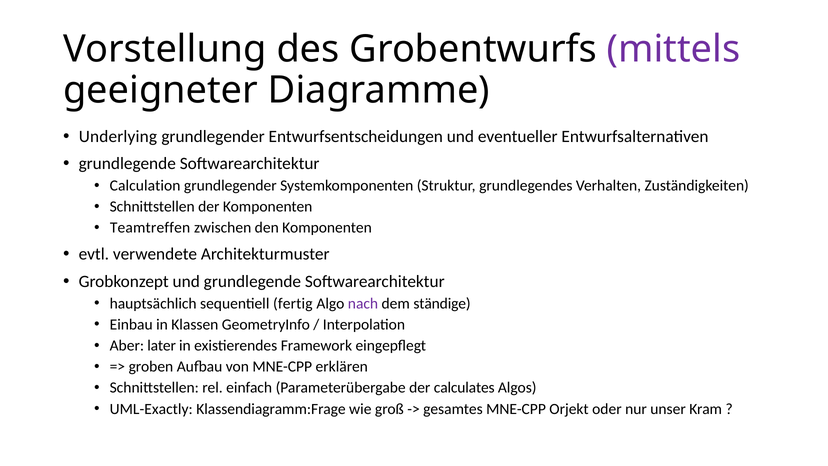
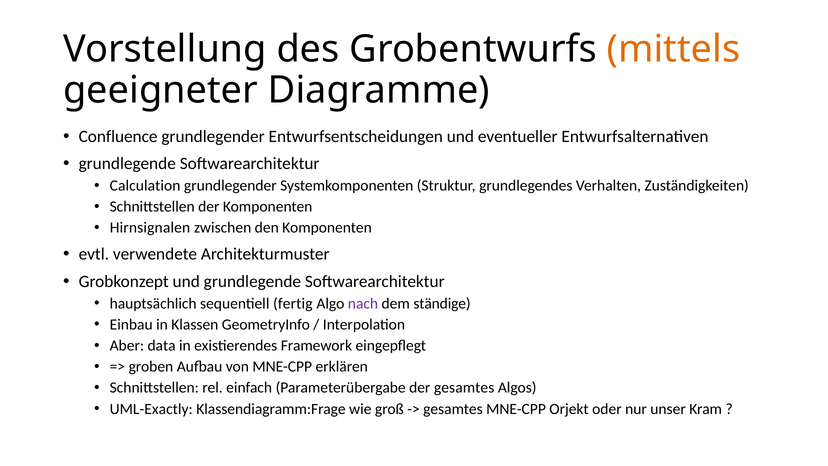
mittels colour: purple -> orange
Underlying: Underlying -> Confluence
Teamtreffen: Teamtreffen -> Hirnsignalen
later: later -> data
der calculates: calculates -> gesamtes
